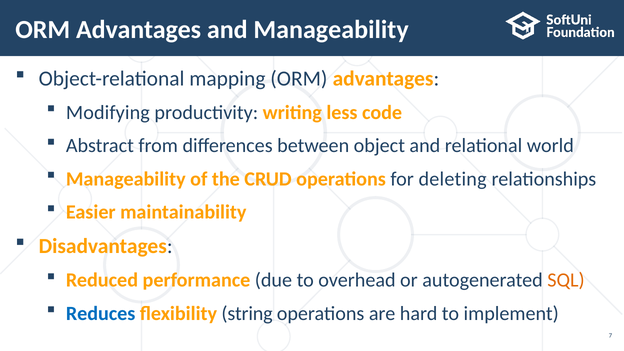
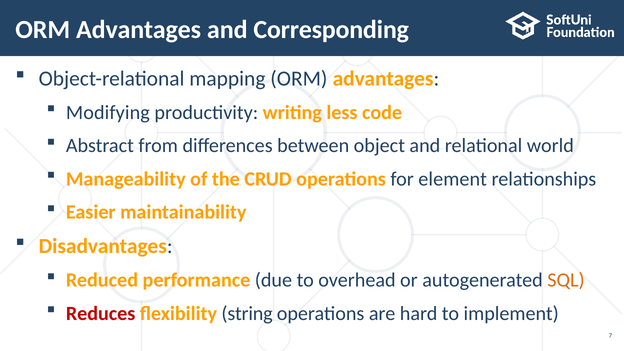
and Manageability: Manageability -> Corresponding
deleting: deleting -> element
Reduces colour: blue -> red
